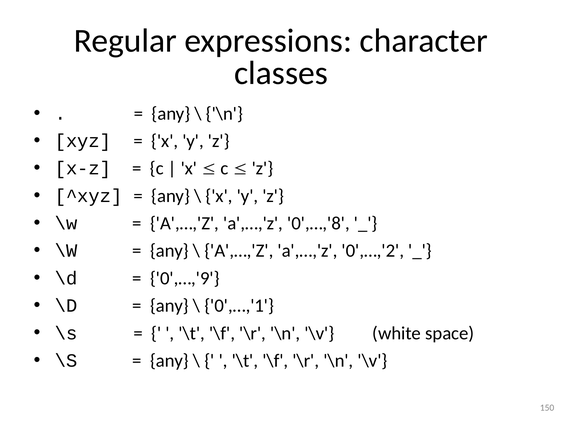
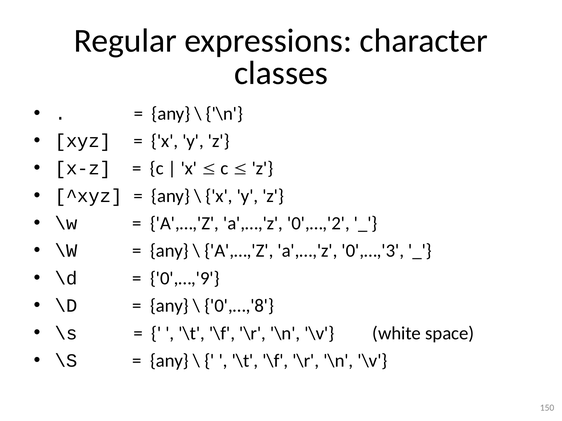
0',…,'8: 0',…,'8 -> 0',…,'2
0',…,'2: 0',…,'2 -> 0',…,'3
0',…,'1: 0',…,'1 -> 0',…,'8
